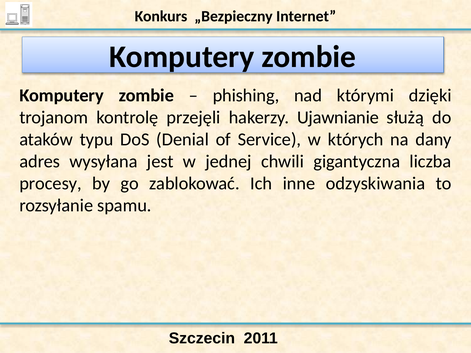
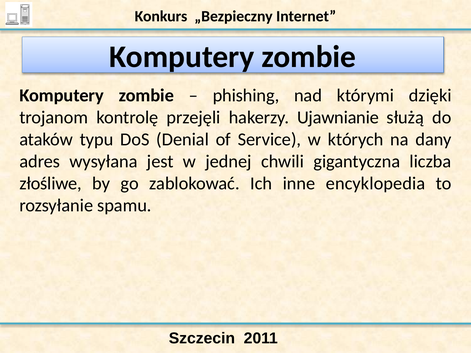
procesy: procesy -> złośliwe
odzyskiwania: odzyskiwania -> encyklopedia
